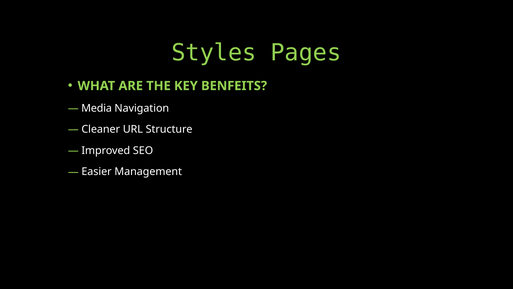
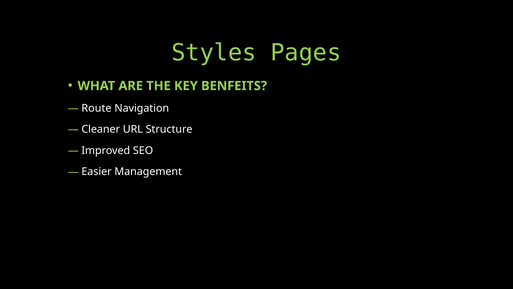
Media: Media -> Route
